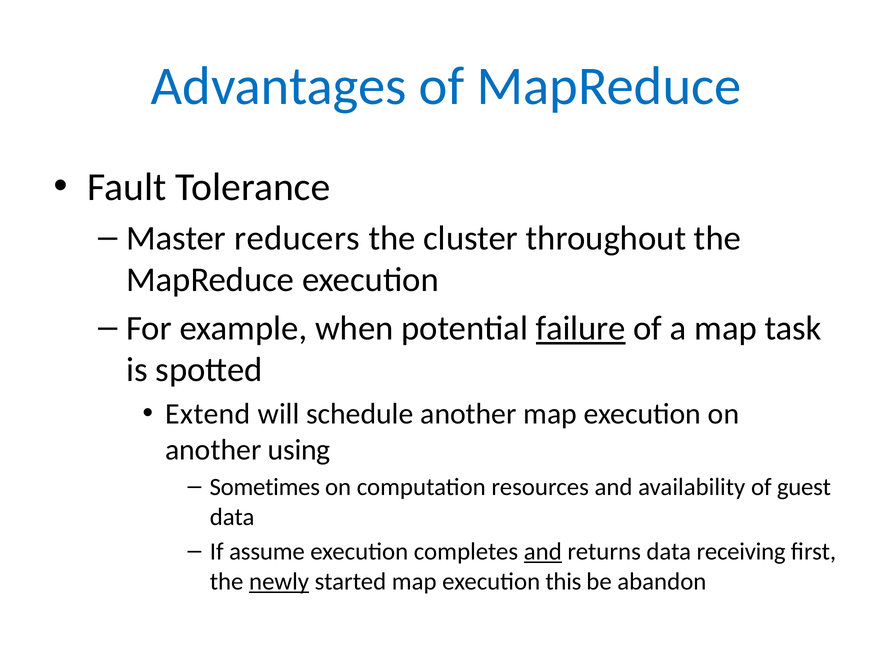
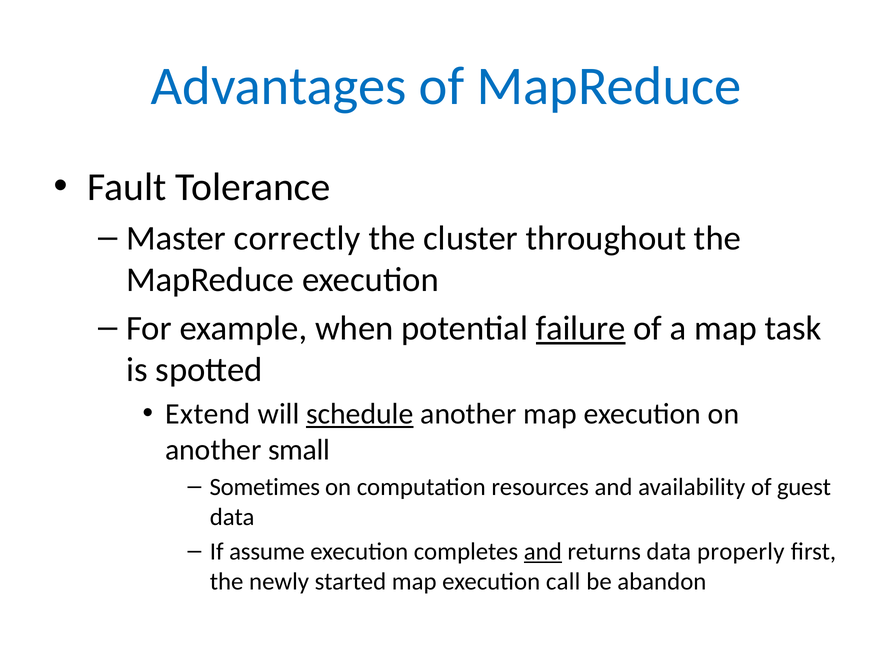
reducers: reducers -> correctly
schedule underline: none -> present
using: using -> small
receiving: receiving -> properly
newly underline: present -> none
this: this -> call
